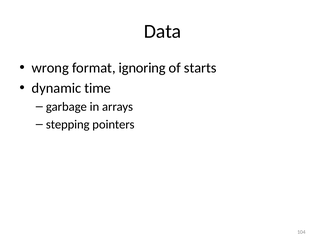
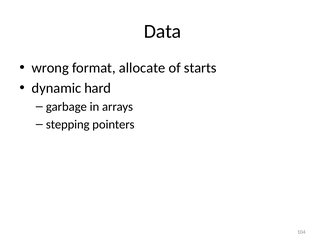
ignoring: ignoring -> allocate
time: time -> hard
